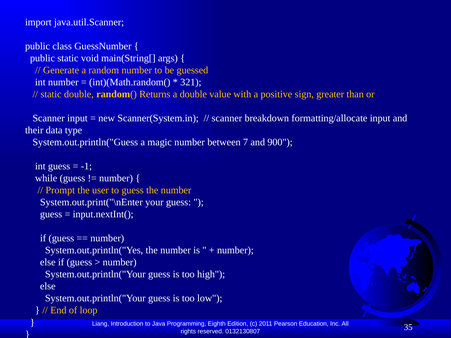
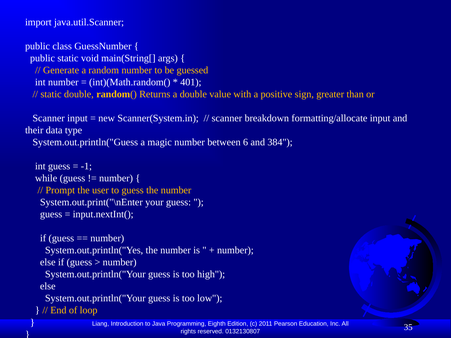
321: 321 -> 401
7: 7 -> 6
900: 900 -> 384
